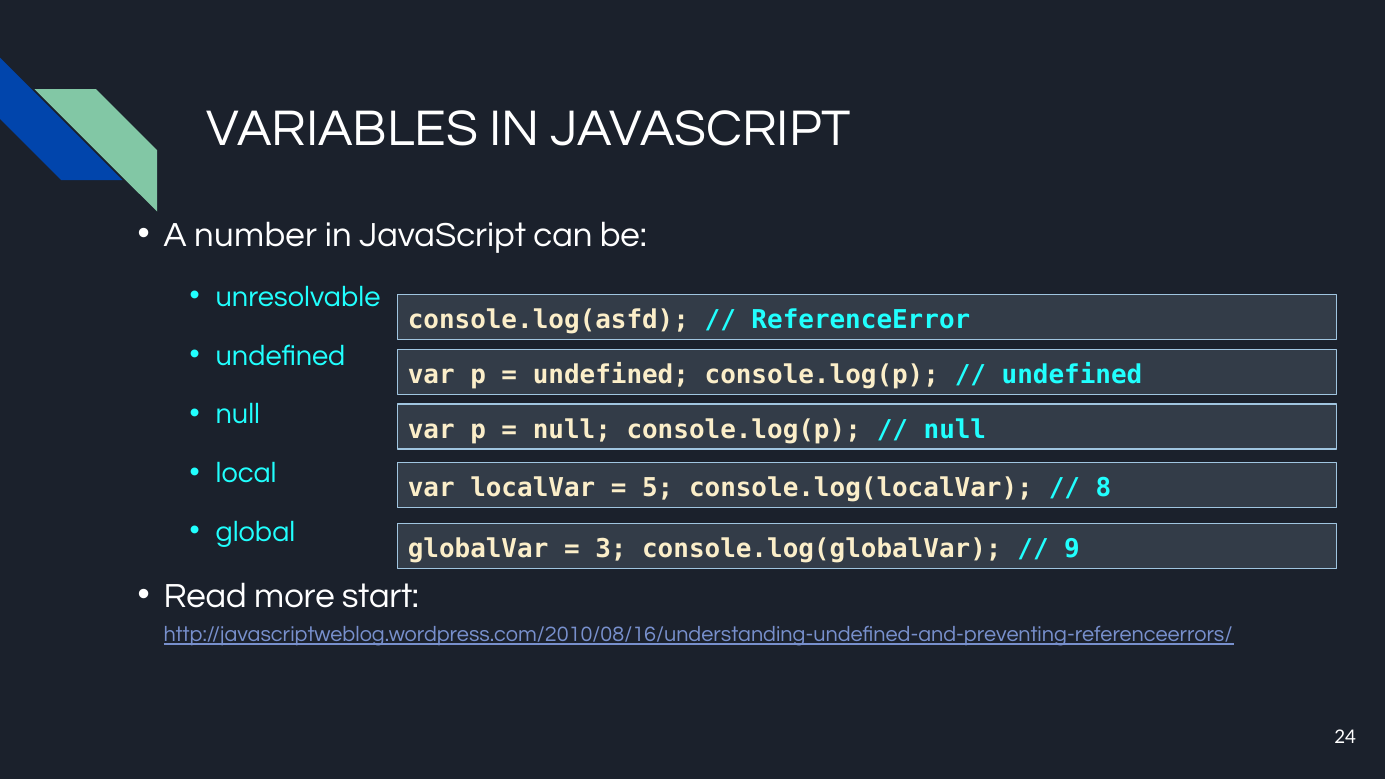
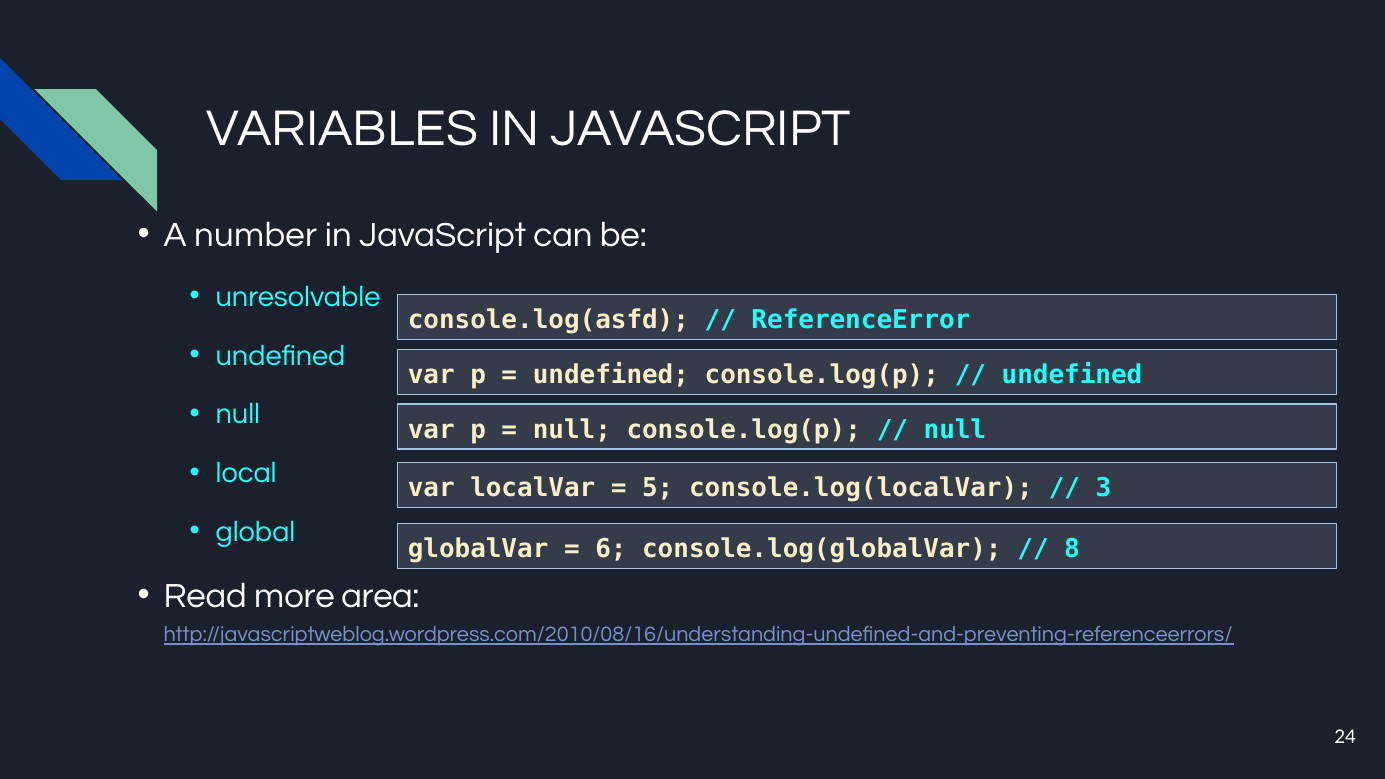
8: 8 -> 3
3: 3 -> 6
9: 9 -> 8
start: start -> area
